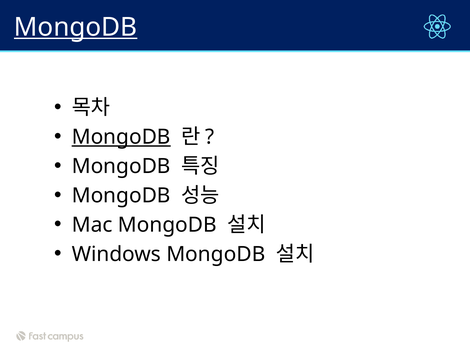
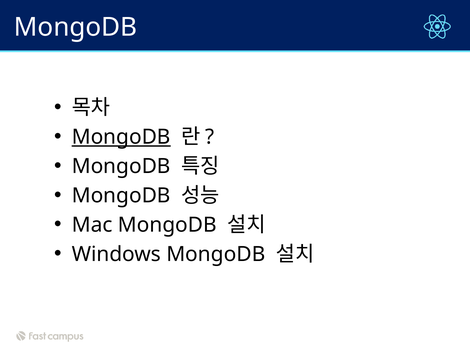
MongoDB at (76, 27) underline: present -> none
